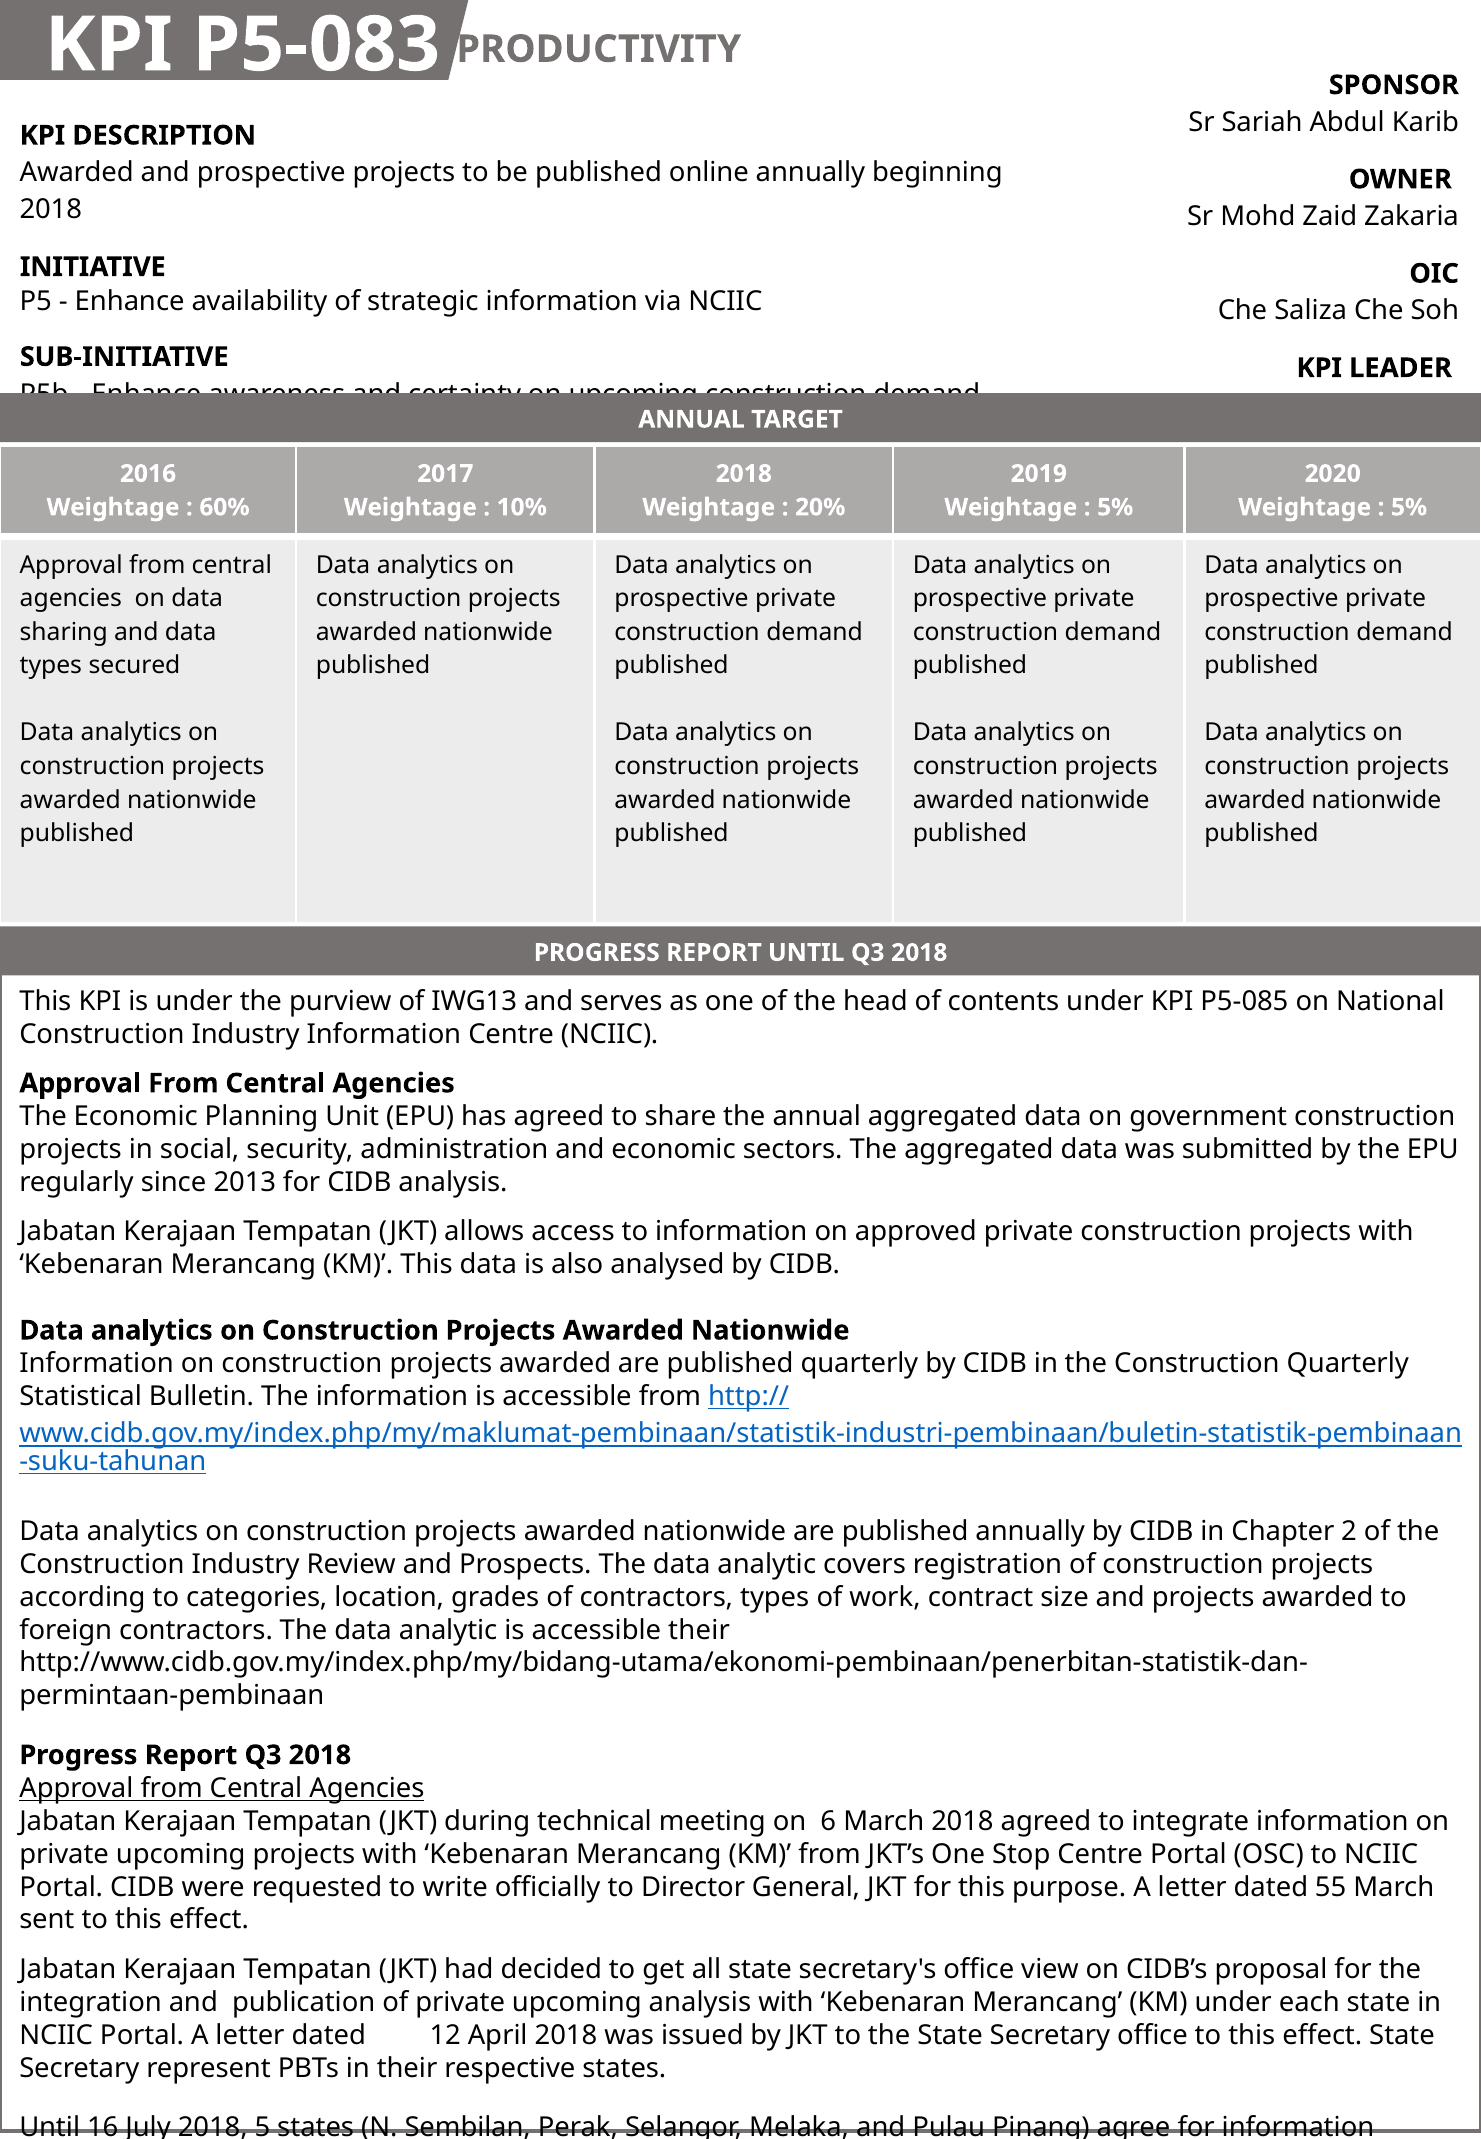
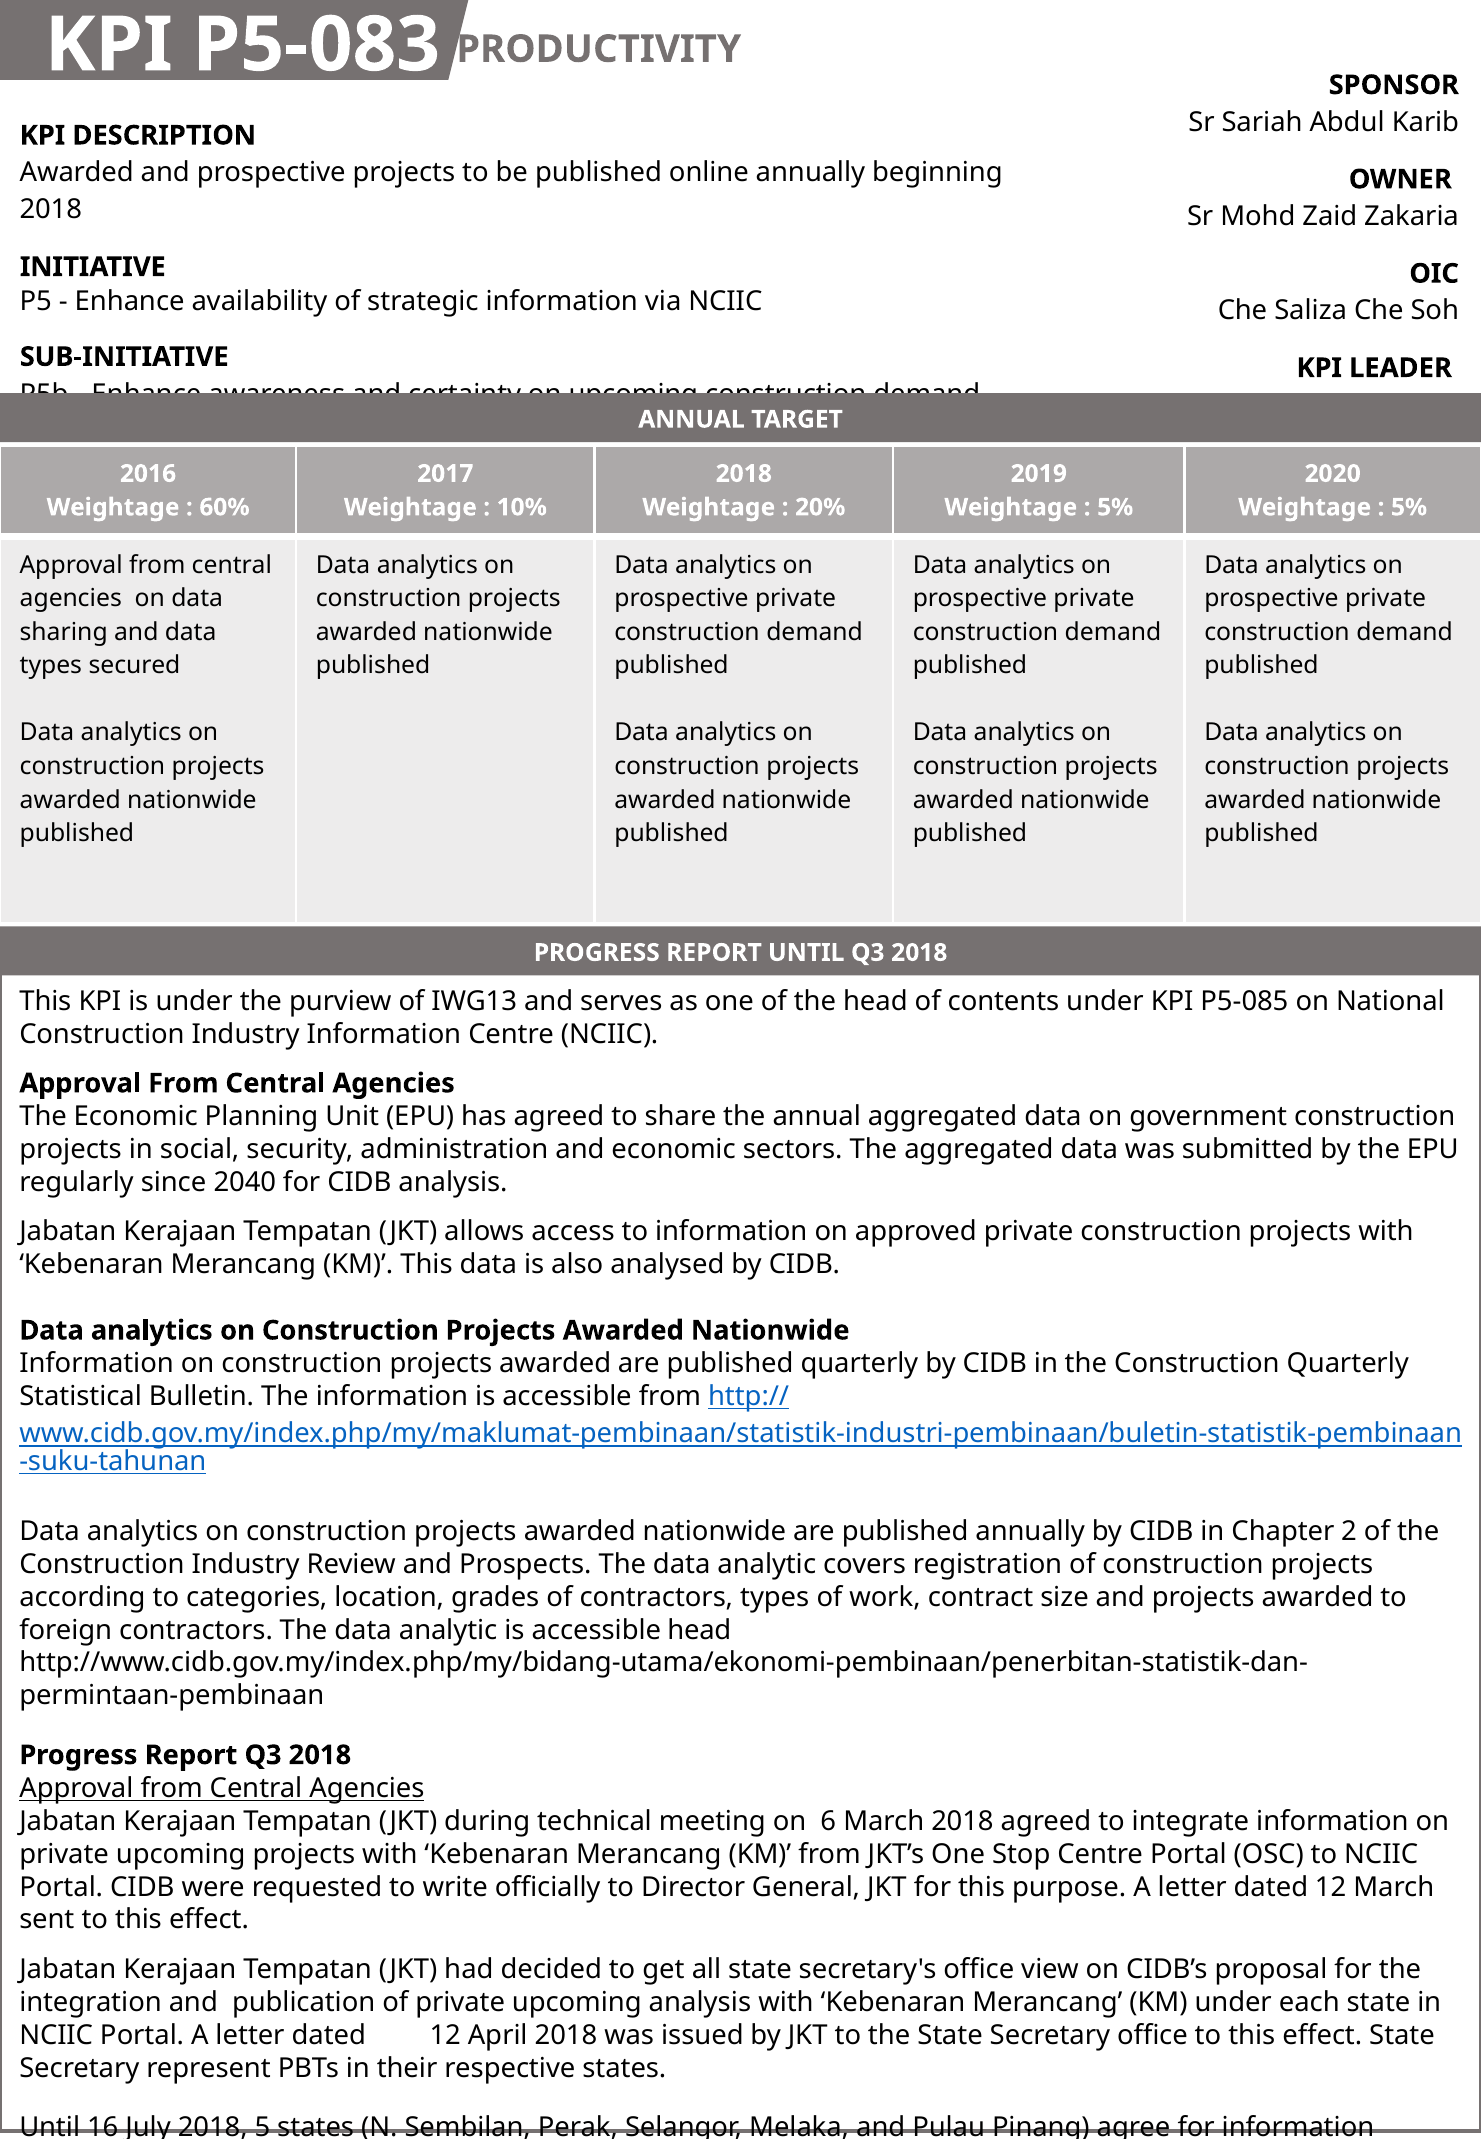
2013: 2013 -> 2040
accessible their: their -> head
55 at (1331, 1887): 55 -> 12
